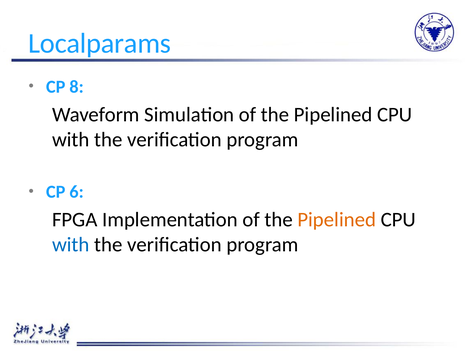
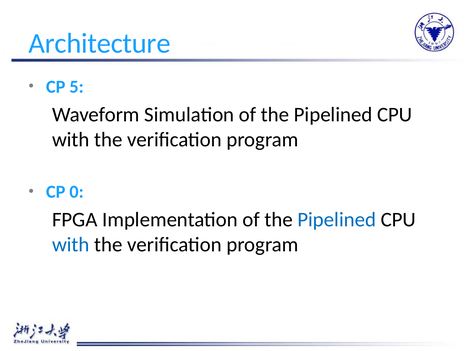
Localparams: Localparams -> Architecture
8: 8 -> 5
6: 6 -> 0
Pipelined at (337, 220) colour: orange -> blue
